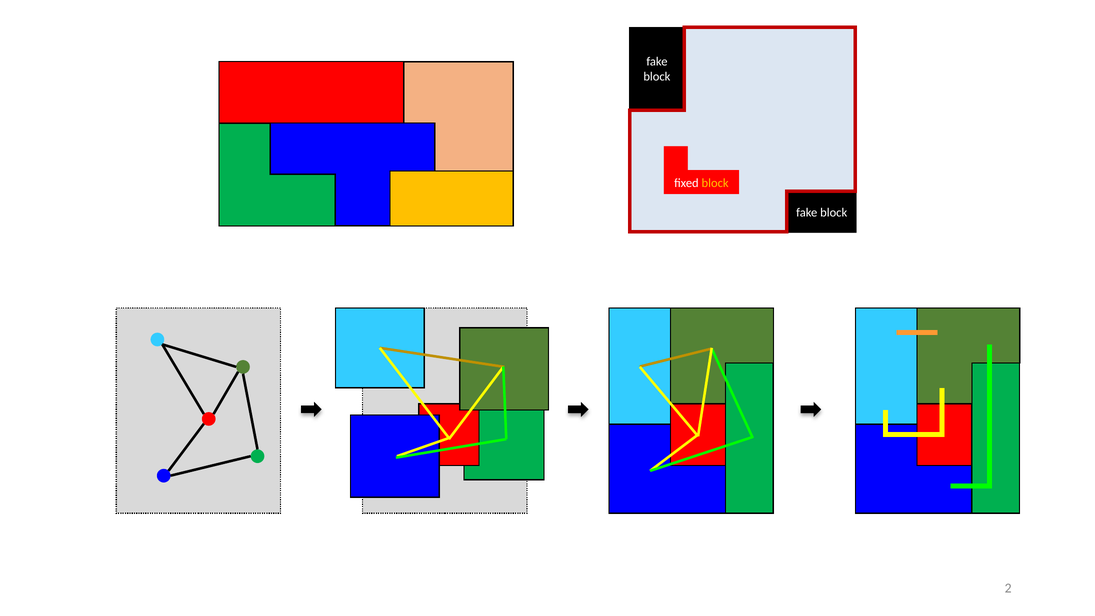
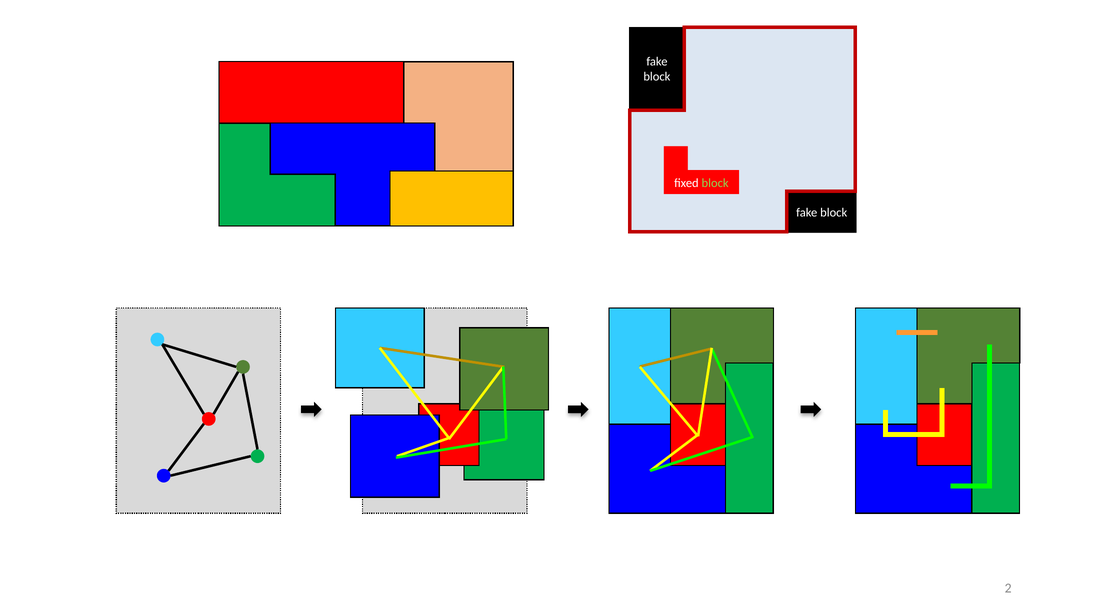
block at (715, 183) colour: yellow -> light green
